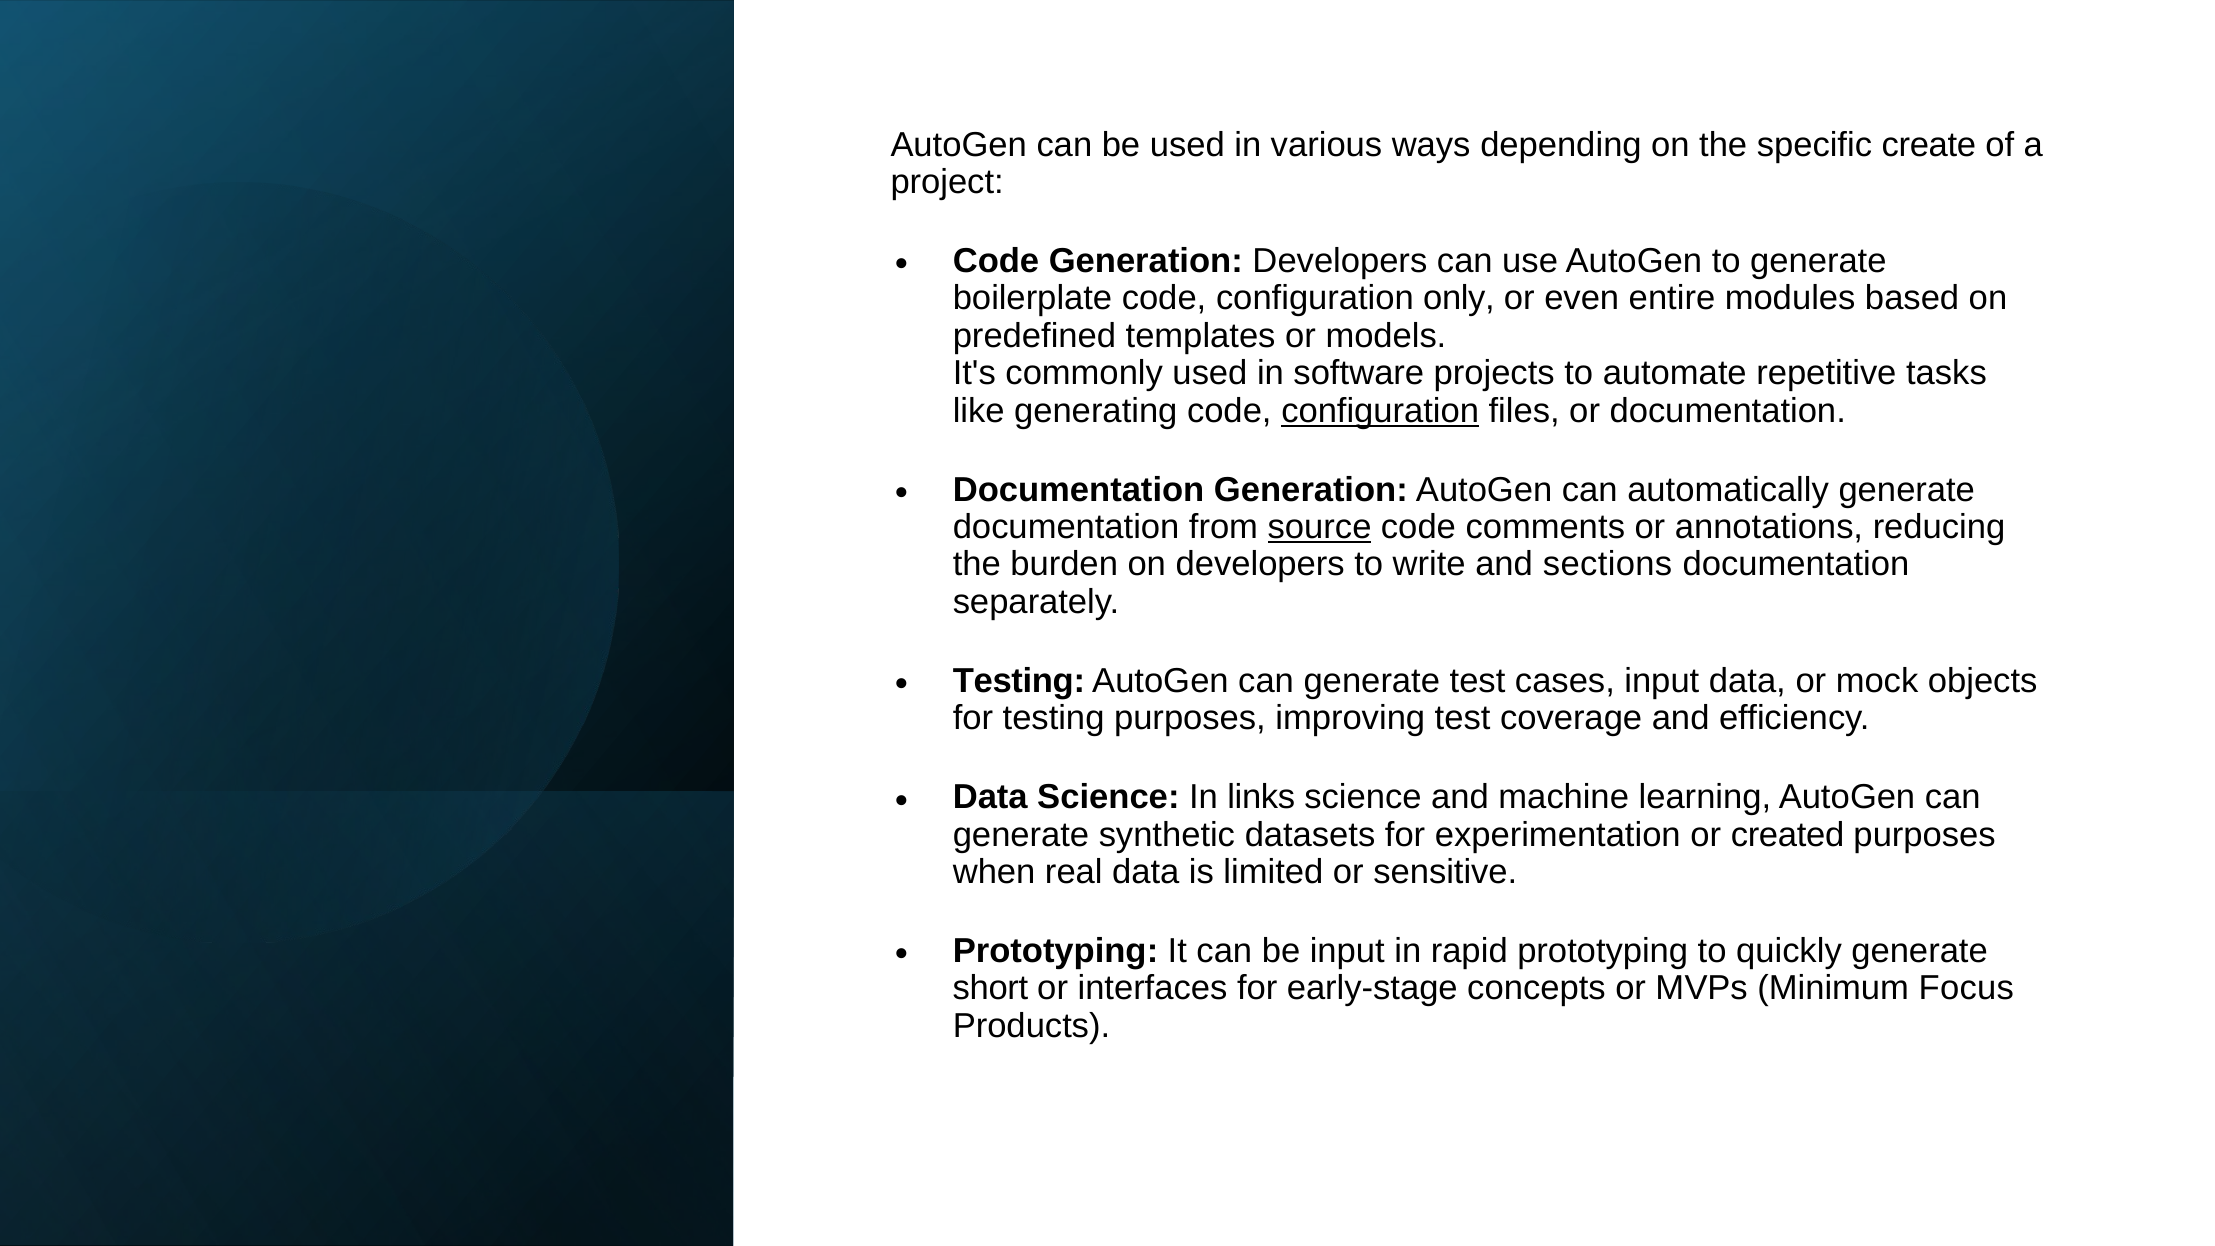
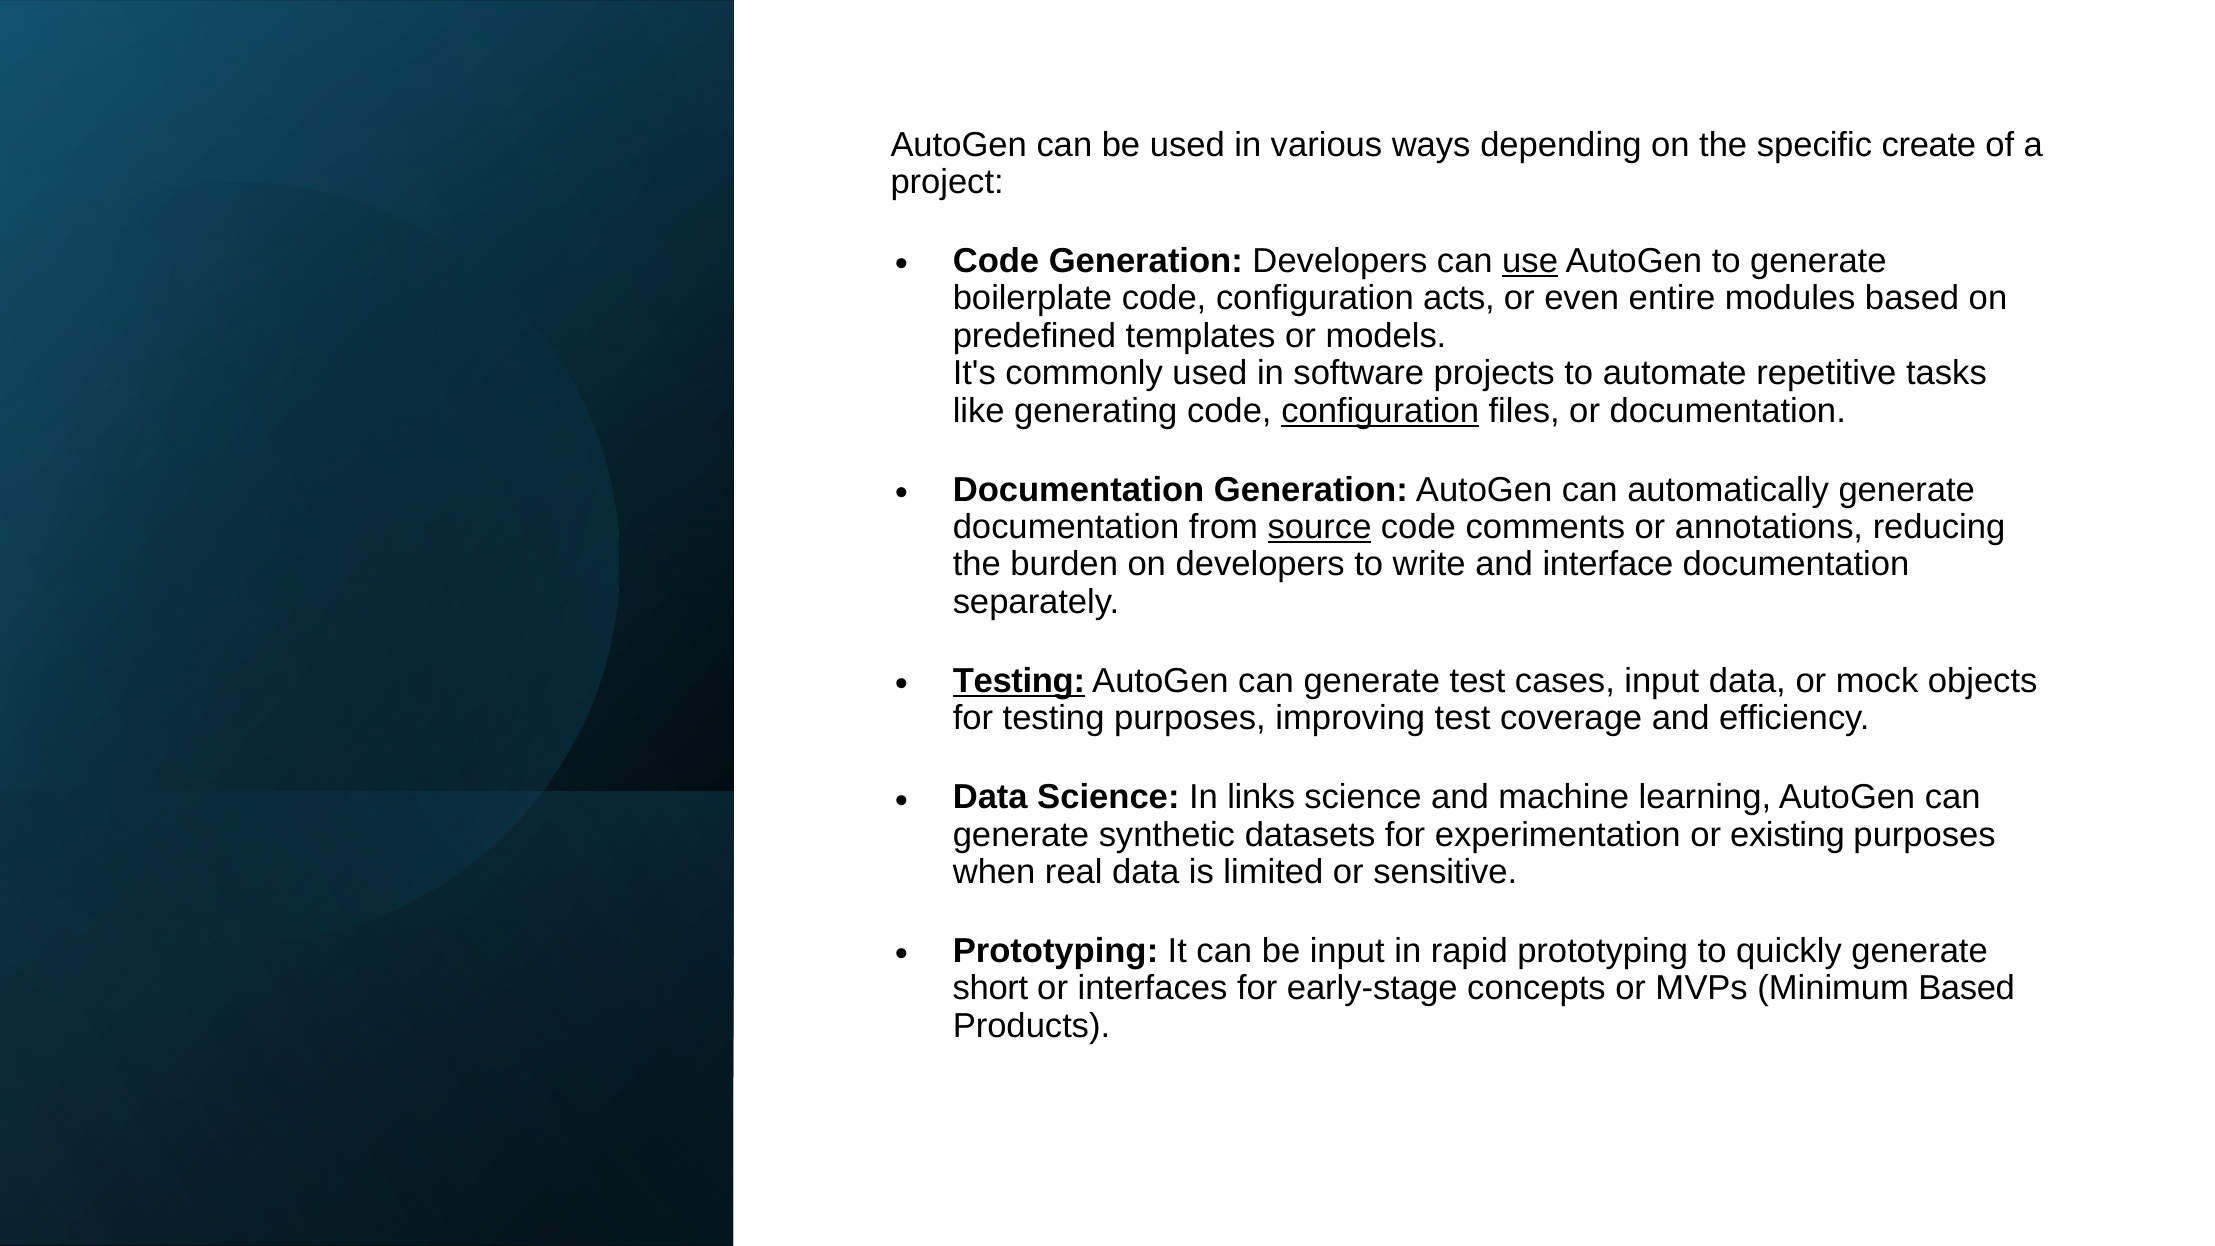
use underline: none -> present
only: only -> acts
sections: sections -> interface
Testing at (1019, 681) underline: none -> present
created: created -> existing
Minimum Focus: Focus -> Based
